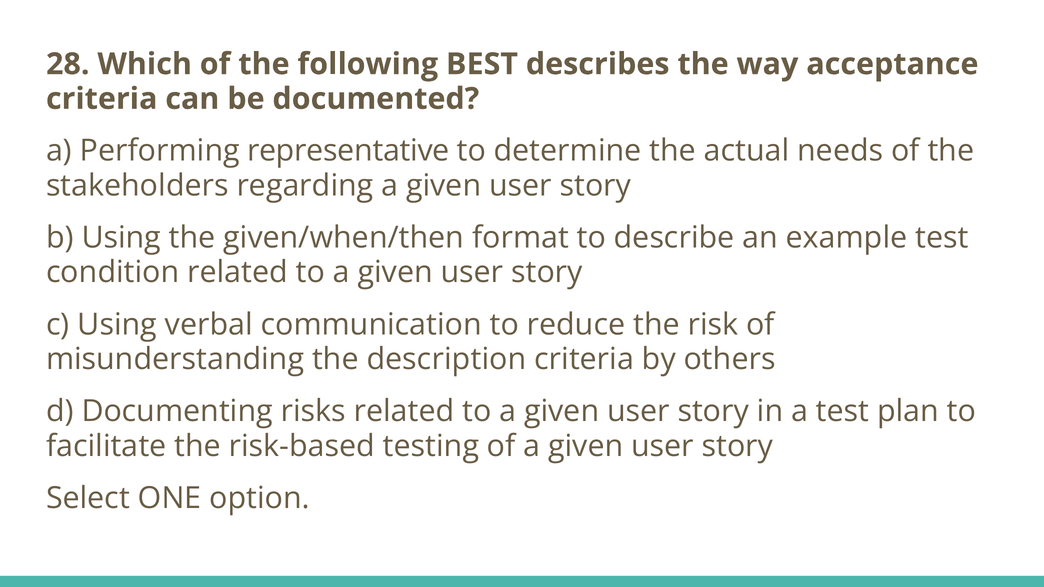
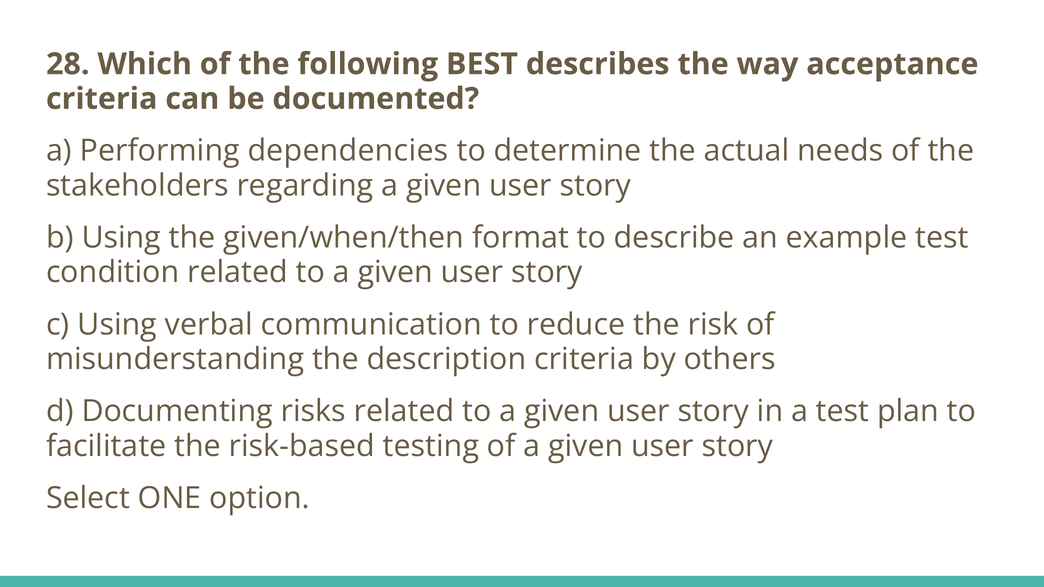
representative: representative -> dependencies
